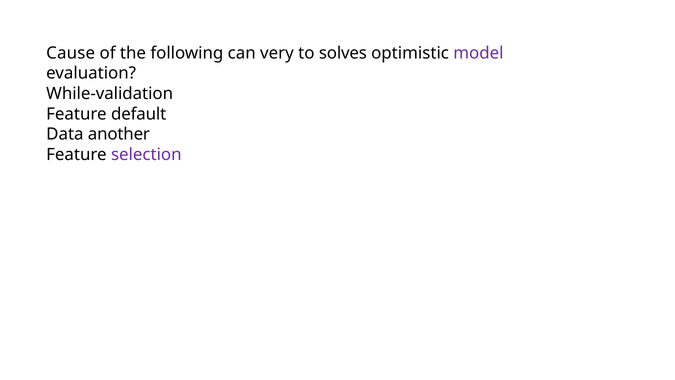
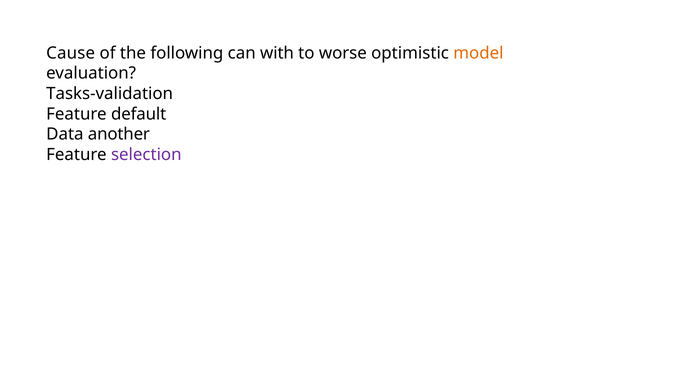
very: very -> with
solves: solves -> worse
model colour: purple -> orange
While-validation: While-validation -> Tasks-validation
